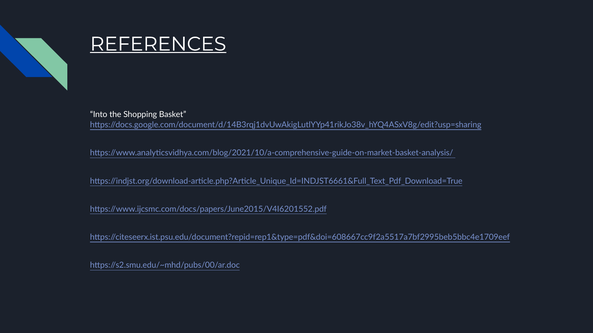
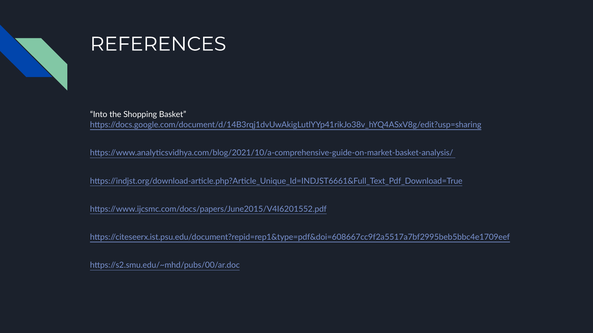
REFERENCES underline: present -> none
